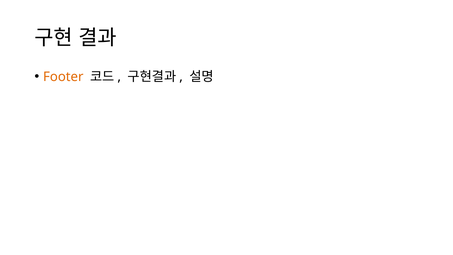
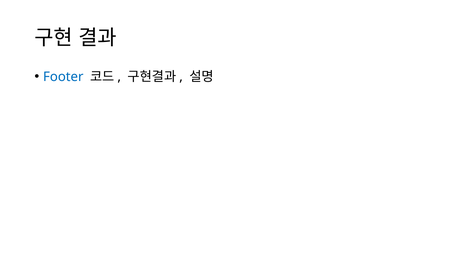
Footer colour: orange -> blue
